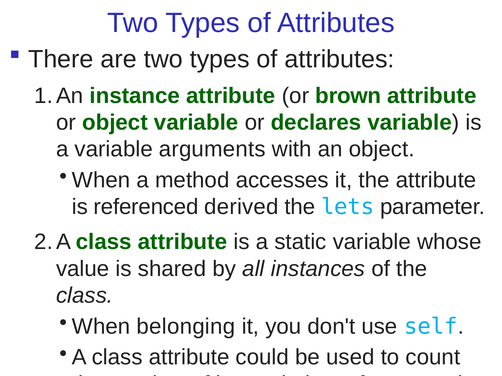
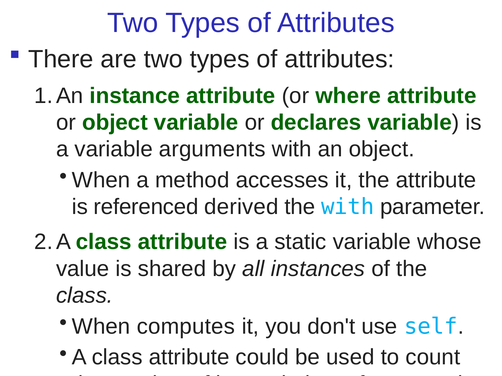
brown: brown -> where
the lets: lets -> with
belonging: belonging -> computes
